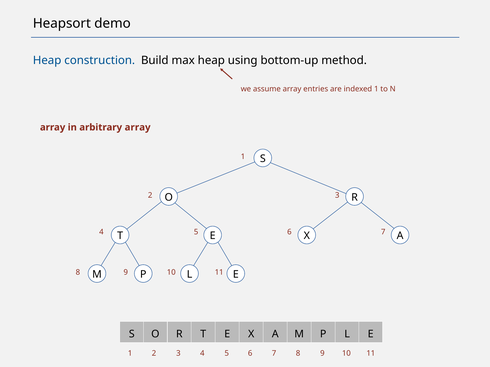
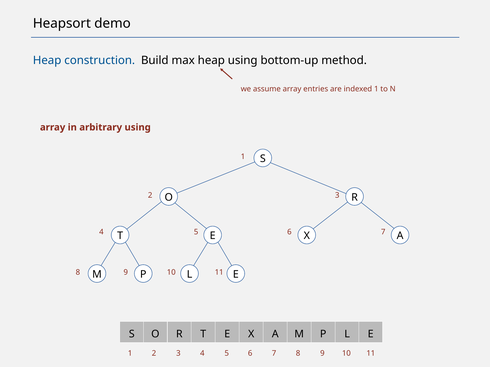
arbitrary array: array -> using
